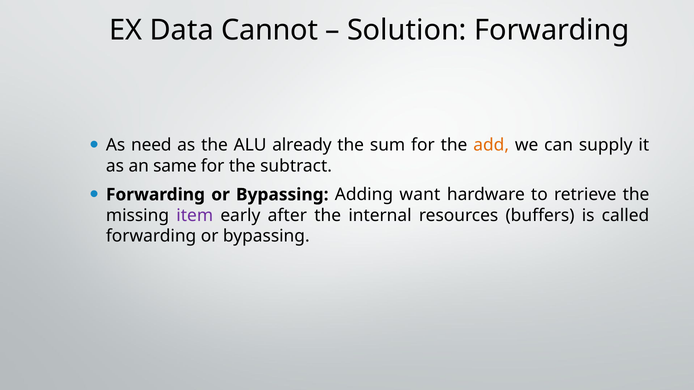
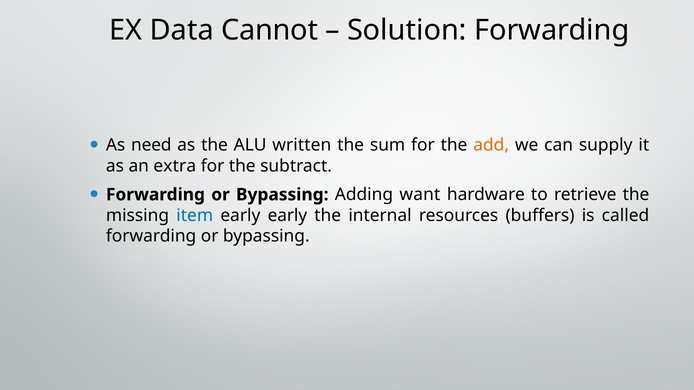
already: already -> written
same: same -> extra
item colour: purple -> blue
early after: after -> early
